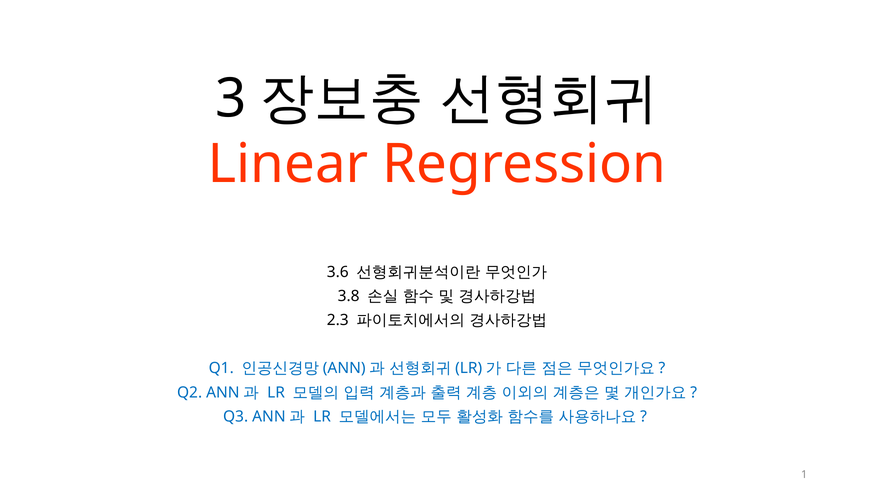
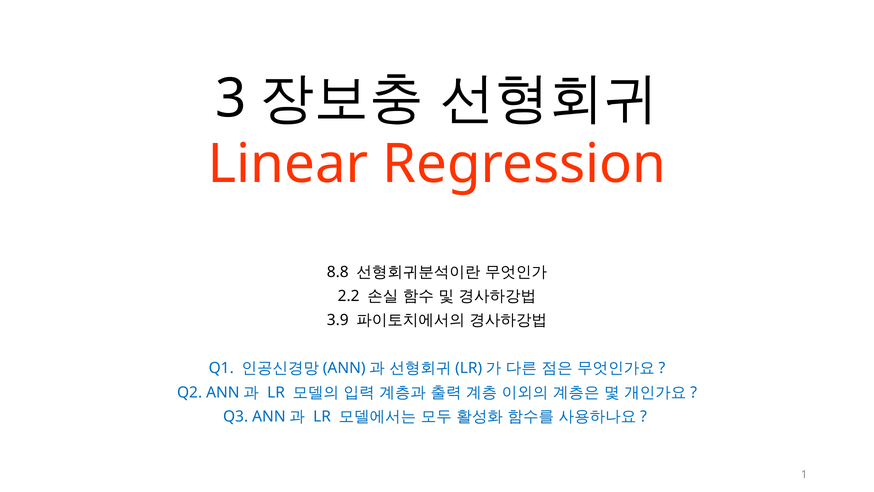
3.6: 3.6 -> 8.8
3.8: 3.8 -> 2.2
2.3: 2.3 -> 3.9
